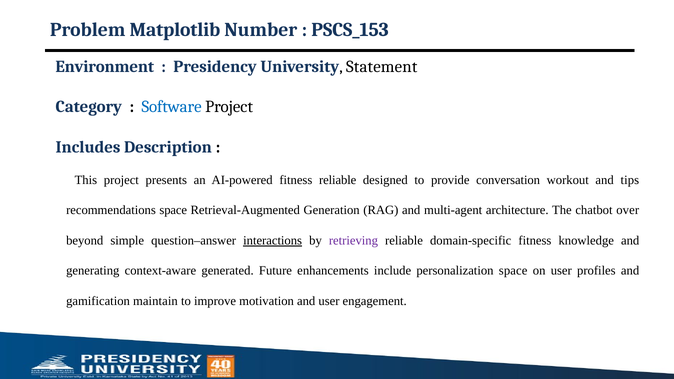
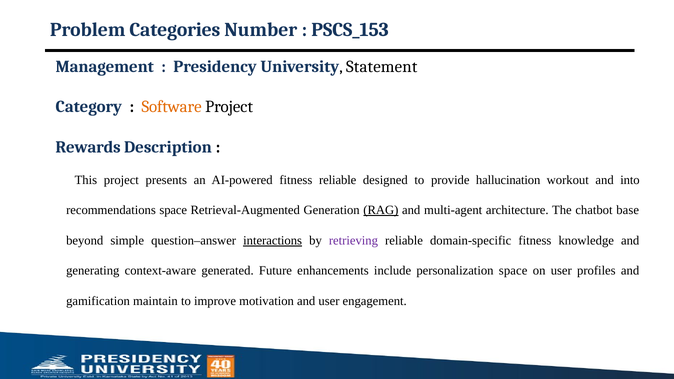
Matplotlib: Matplotlib -> Categories
Environment: Environment -> Management
Software colour: blue -> orange
Includes: Includes -> Rewards
conversation: conversation -> hallucination
tips: tips -> into
RAG underline: none -> present
over: over -> base
